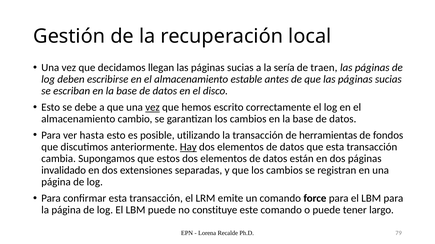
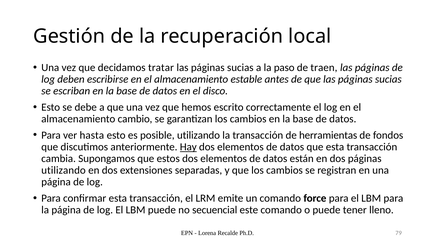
llegan: llegan -> tratar
sería: sería -> paso
vez at (153, 108) underline: present -> none
invalidado at (64, 171): invalidado -> utilizando
constituye: constituye -> secuencial
largo: largo -> lleno
